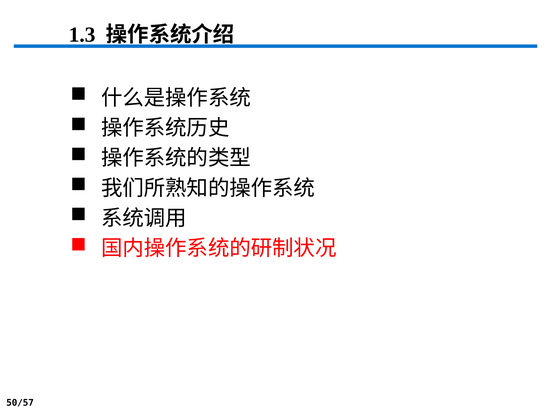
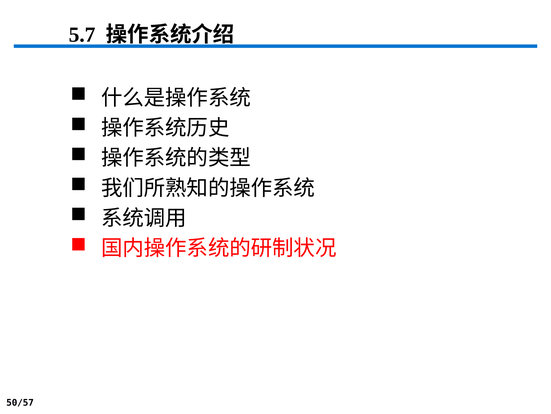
1.3: 1.3 -> 5.7
